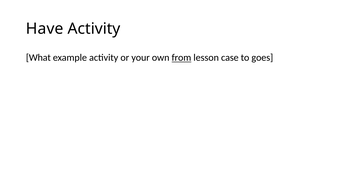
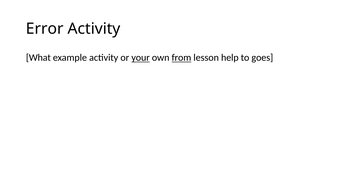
Have: Have -> Error
your underline: none -> present
case: case -> help
